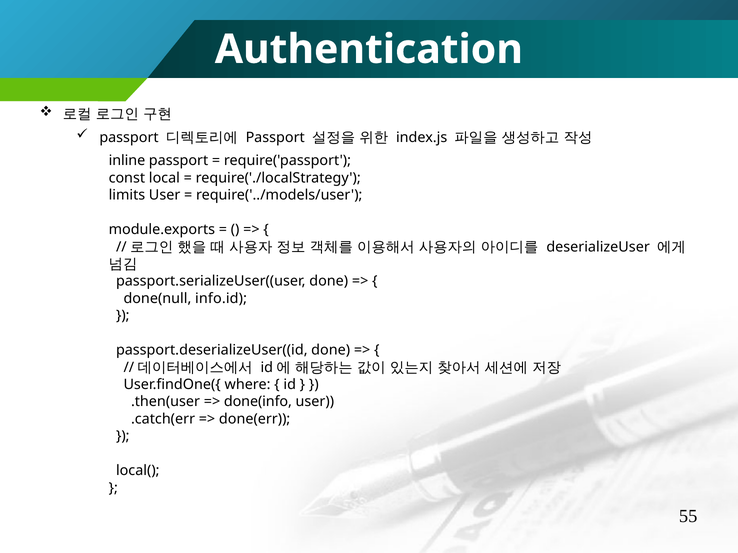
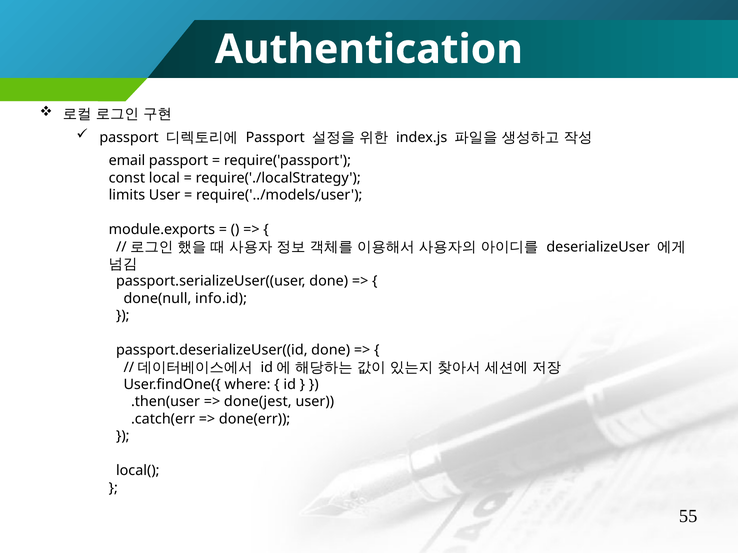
inline: inline -> email
done(info: done(info -> done(jest
